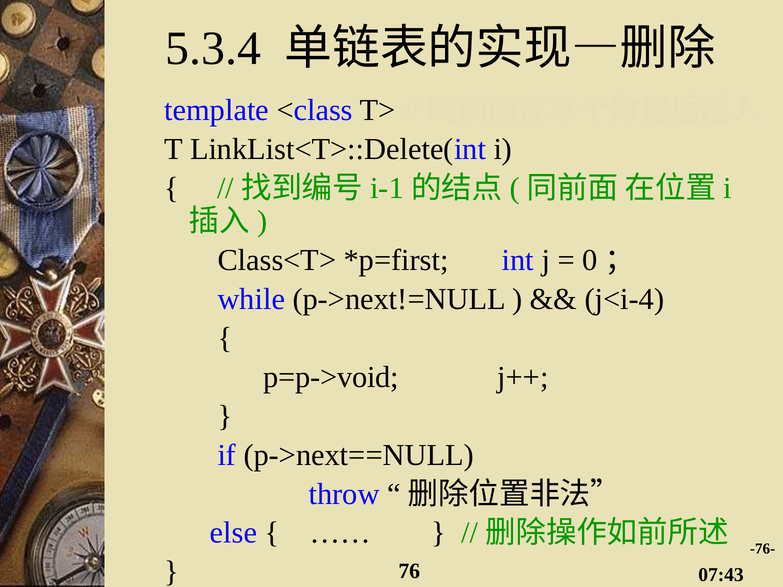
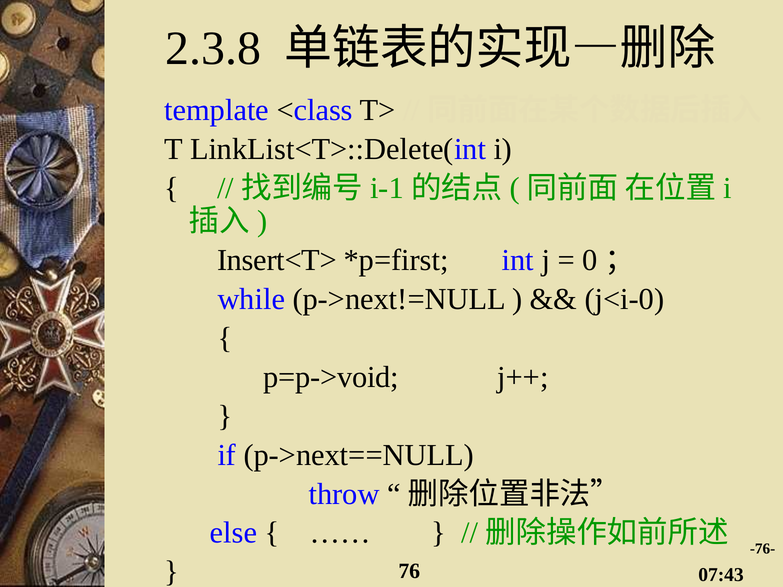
5.3.4: 5.3.4 -> 2.3.8
Class<T>: Class<T> -> Insert<T>
j<i-4: j<i-4 -> j<i-0
